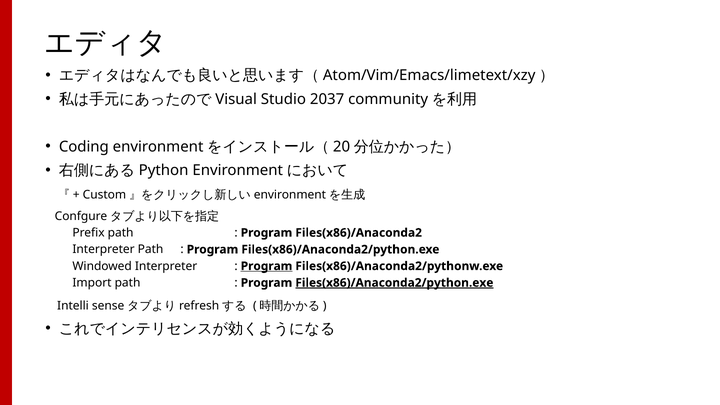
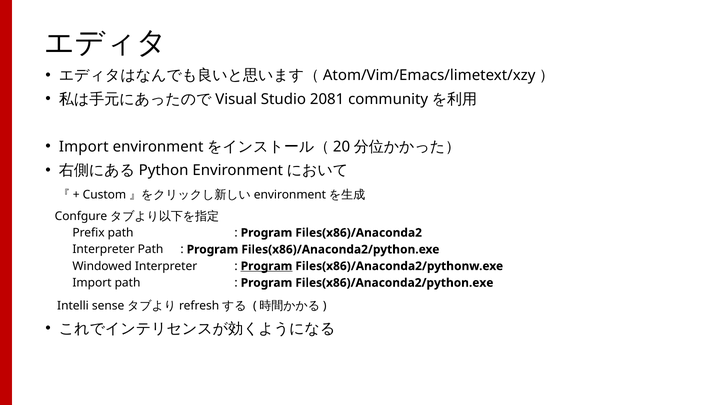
2037: 2037 -> 2081
Coding at (84, 147): Coding -> Import
Files(x86)/Anaconda2/python.exe at (394, 283) underline: present -> none
